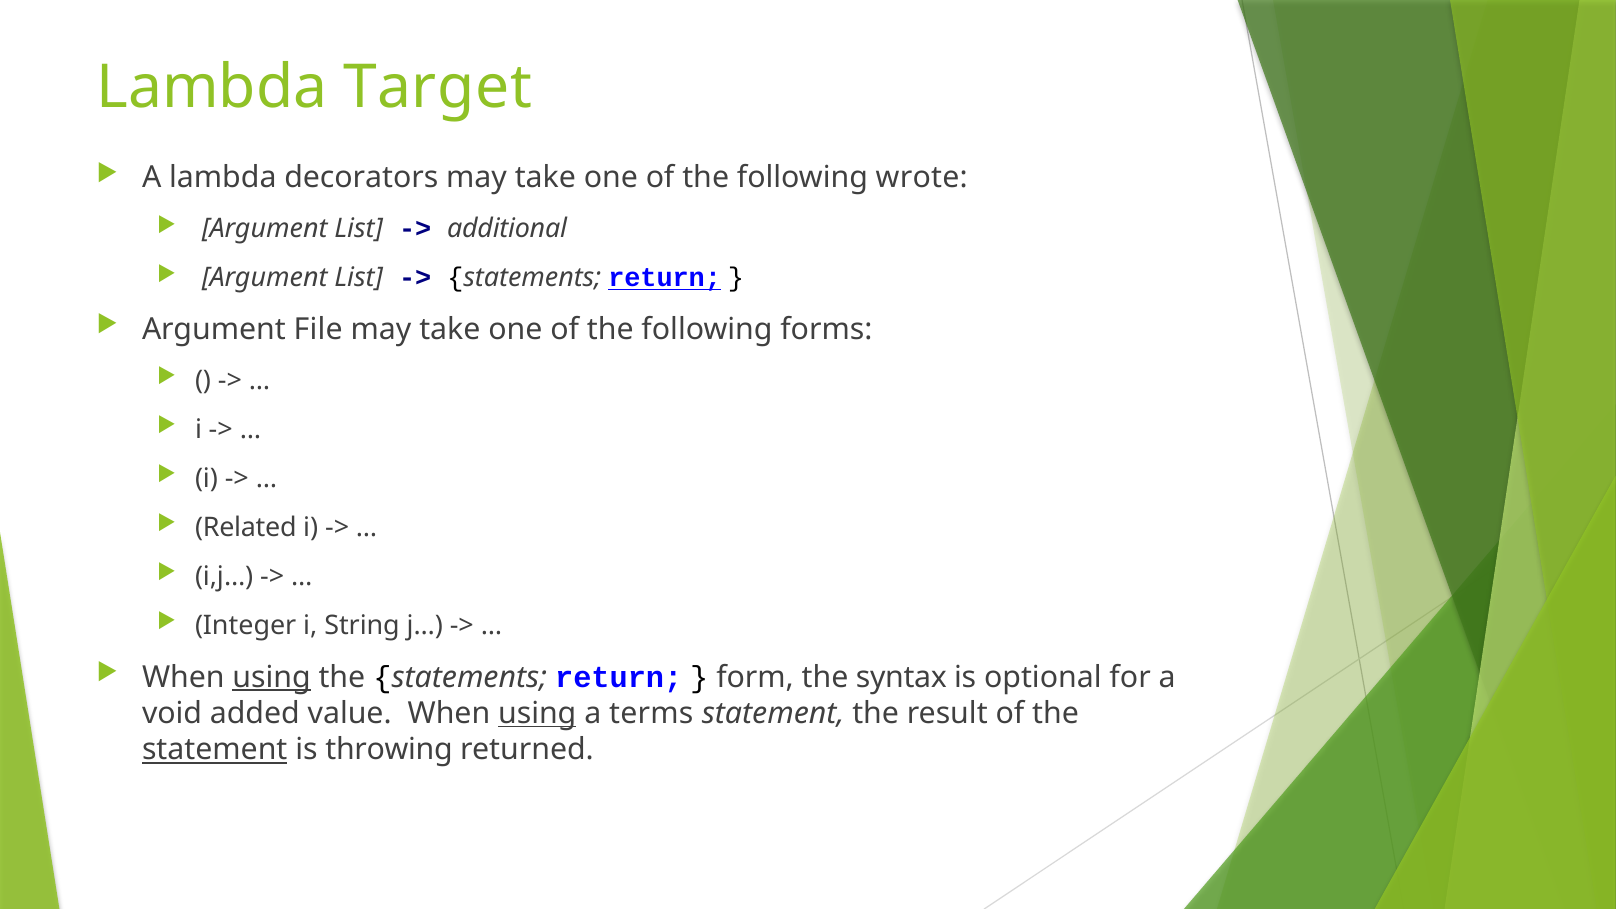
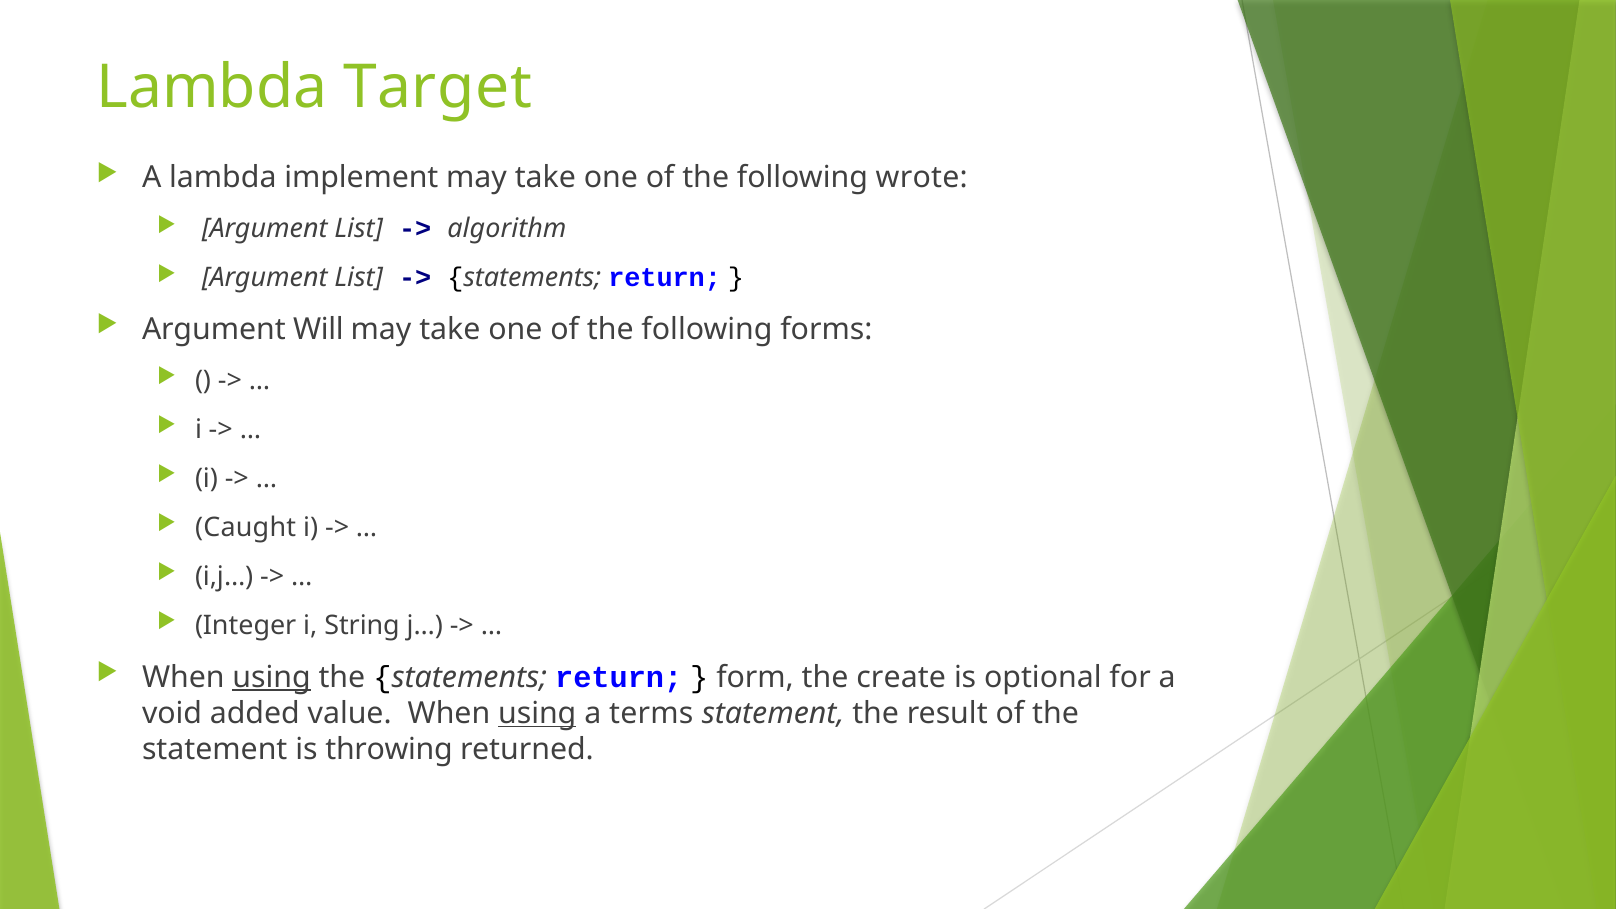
decorators: decorators -> implement
additional: additional -> algorithm
return at (665, 278) underline: present -> none
File: File -> Will
Related: Related -> Caught
syntax: syntax -> create
statement at (215, 750) underline: present -> none
